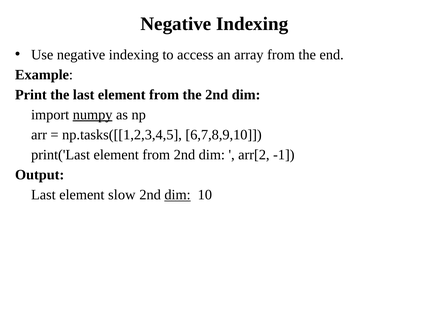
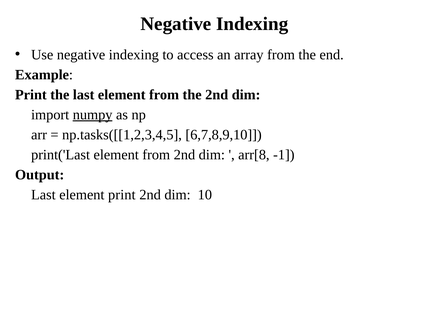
arr[2: arr[2 -> arr[8
element slow: slow -> print
dim at (178, 195) underline: present -> none
